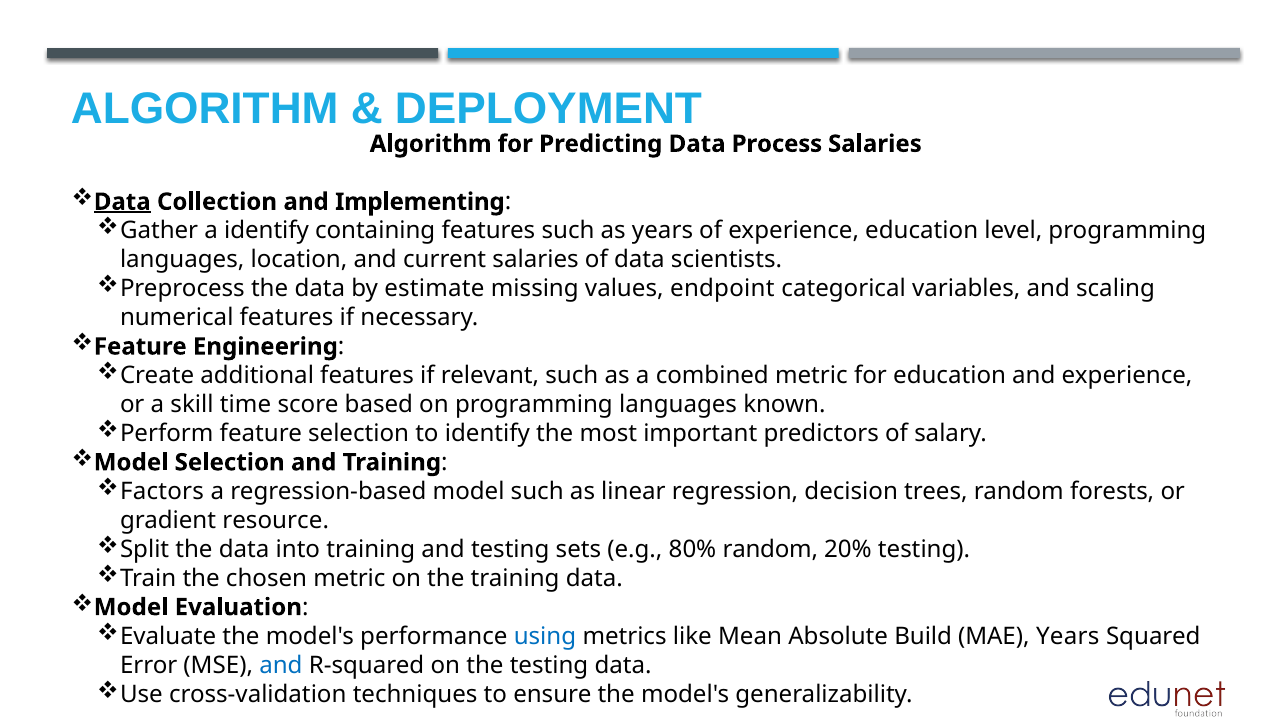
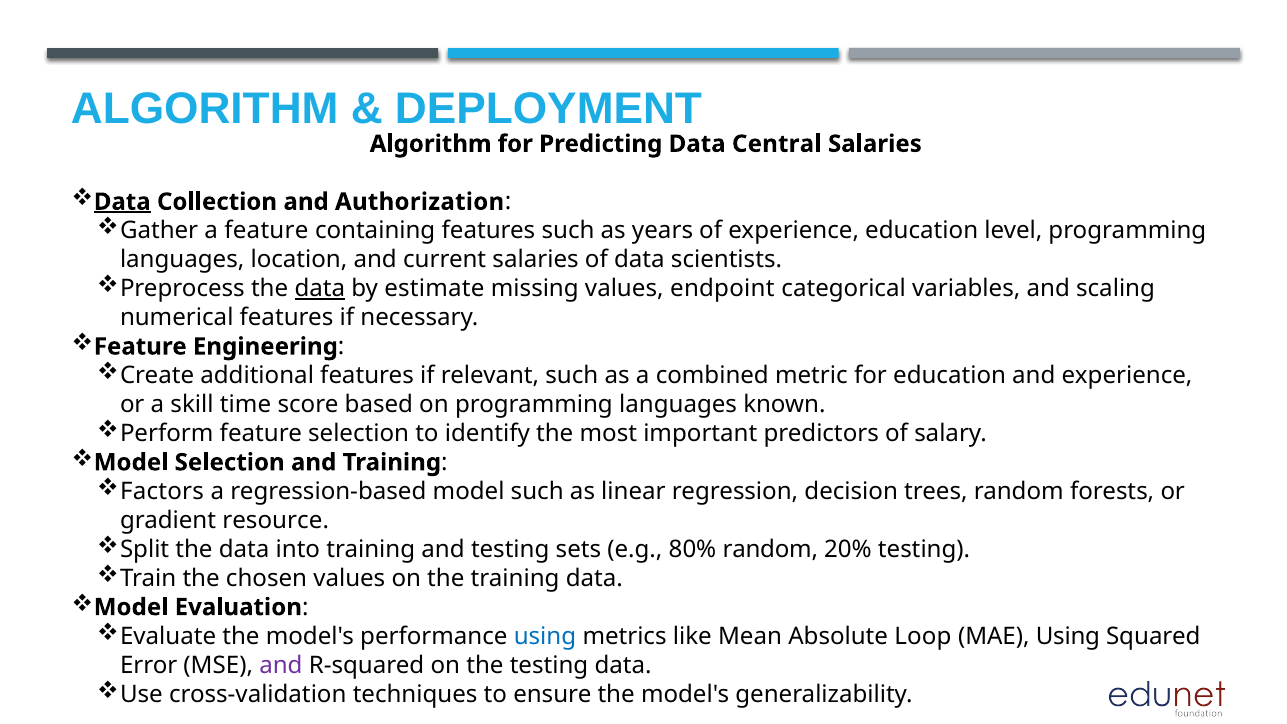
Process: Process -> Central
Implementing: Implementing -> Authorization
a identify: identify -> feature
data at (320, 289) underline: none -> present
chosen metric: metric -> values
Build: Build -> Loop
MAE Years: Years -> Using
and at (281, 665) colour: blue -> purple
